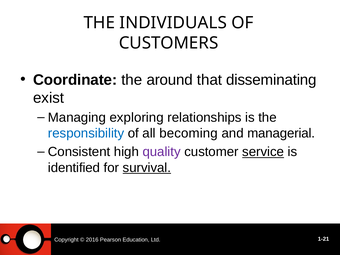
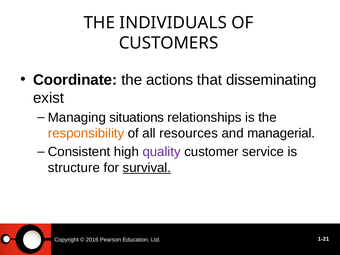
around: around -> actions
exploring: exploring -> situations
responsibility colour: blue -> orange
becoming: becoming -> resources
service underline: present -> none
identified: identified -> structure
